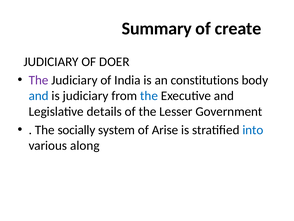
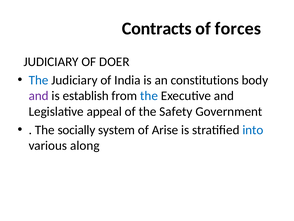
Summary: Summary -> Contracts
create: create -> forces
The at (39, 80) colour: purple -> blue
and at (39, 96) colour: blue -> purple
is judiciary: judiciary -> establish
details: details -> appeal
Lesser: Lesser -> Safety
